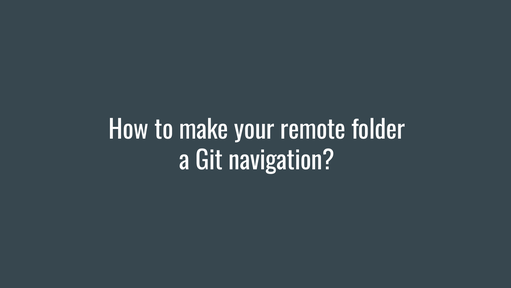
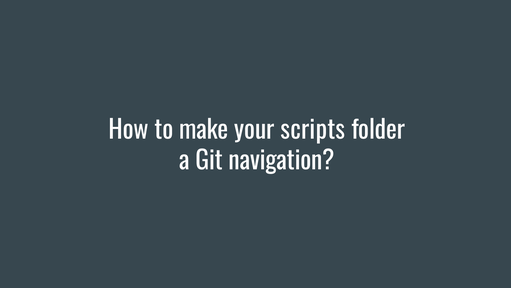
remote: remote -> scripts
